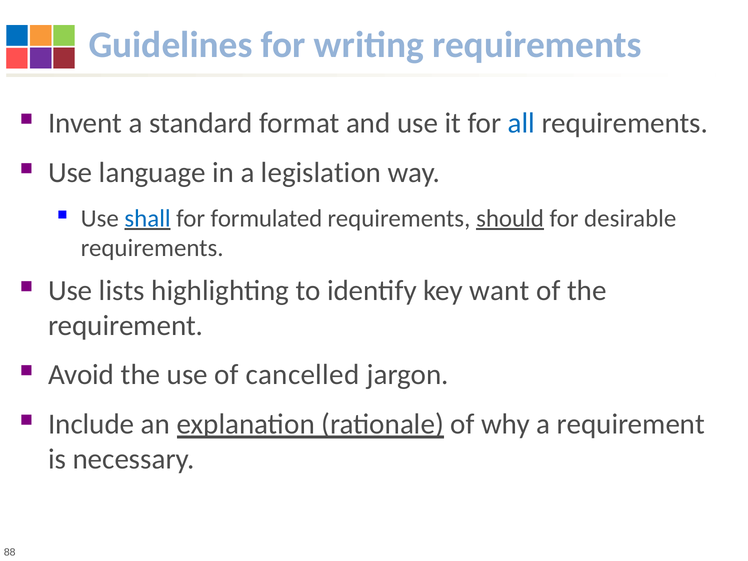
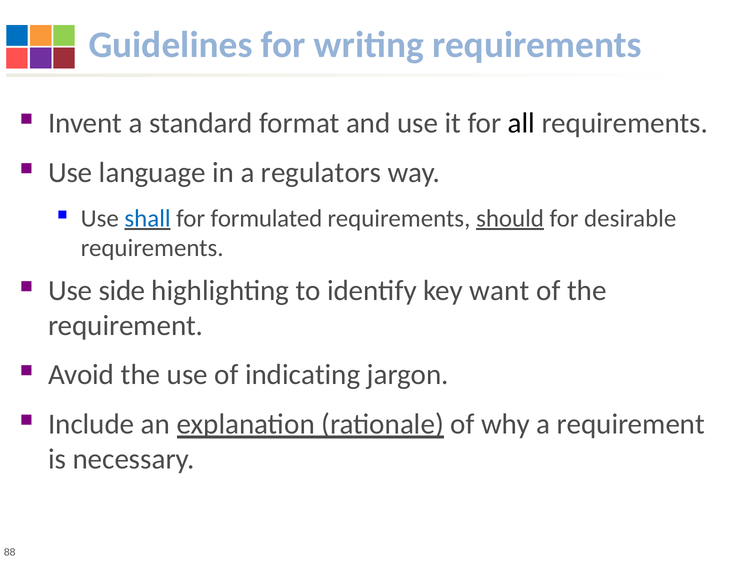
all colour: blue -> black
legislation: legislation -> regulators
lists: lists -> side
cancelled: cancelled -> indicating
